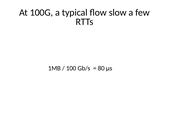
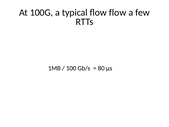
flow slow: slow -> flow
